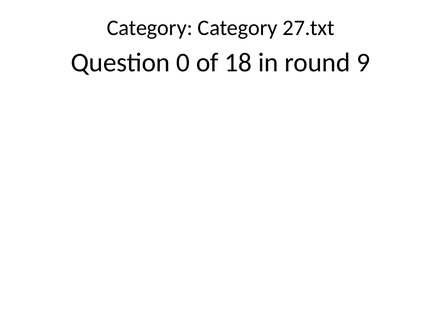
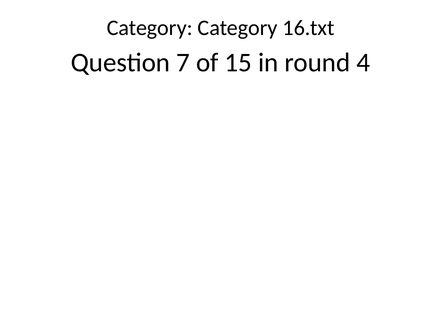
27.txt: 27.txt -> 16.txt
0: 0 -> 7
18: 18 -> 15
9: 9 -> 4
